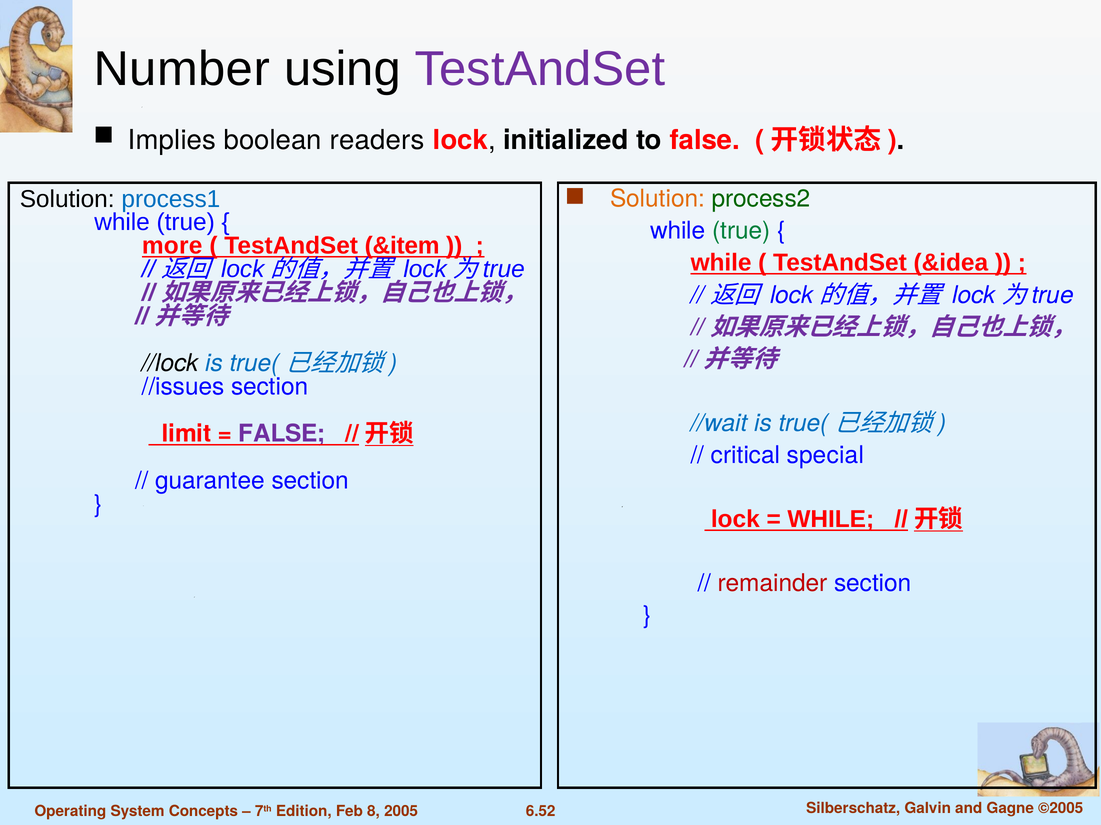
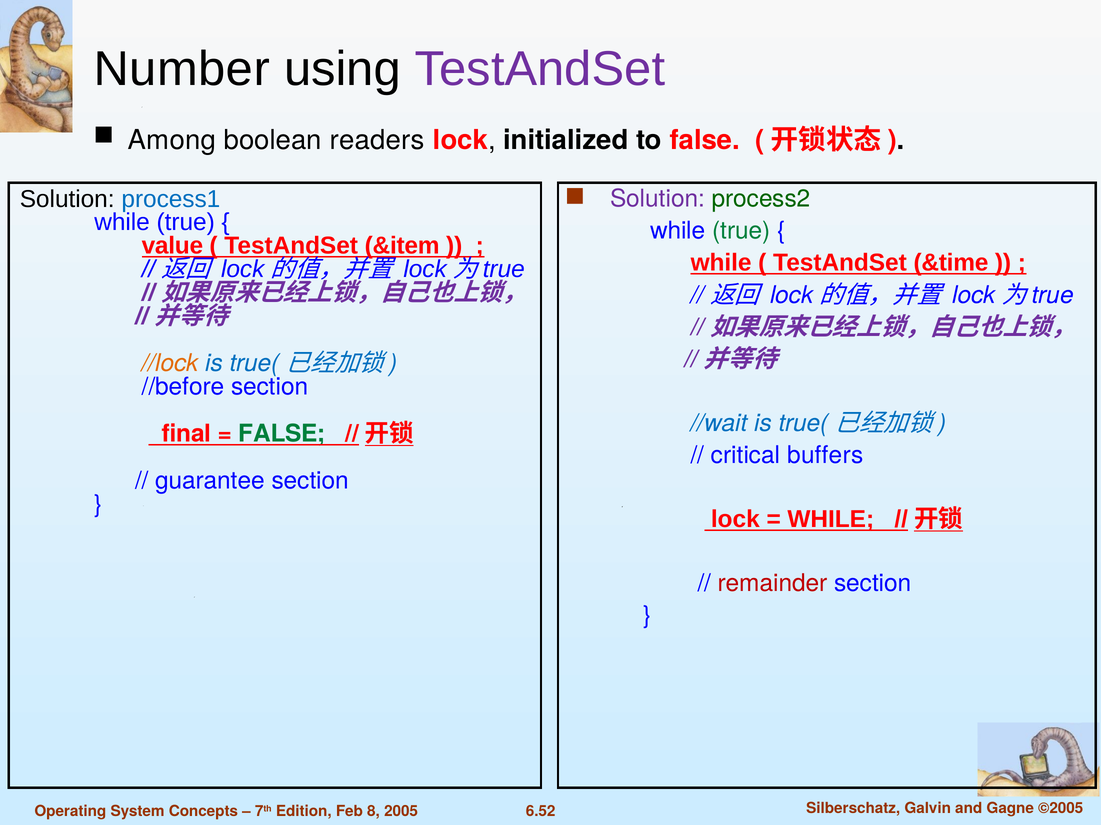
Implies: Implies -> Among
Solution at (658, 199) colour: orange -> purple
more: more -> value
&idea: &idea -> &time
//lock colour: black -> orange
//issues: //issues -> //before
limit: limit -> final
FALSE at (282, 434) colour: purple -> green
special: special -> buffers
